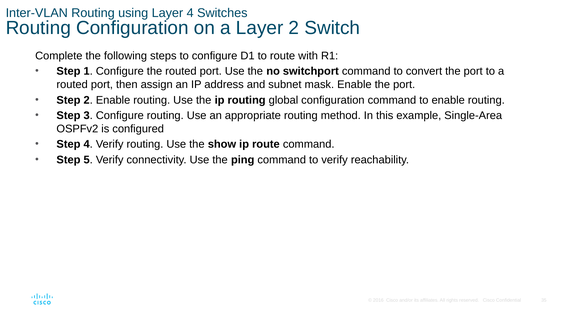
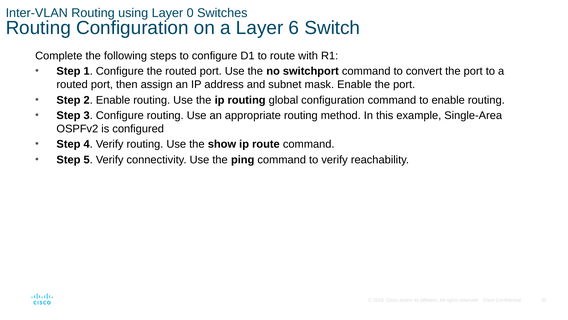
Layer 4: 4 -> 0
Layer 2: 2 -> 6
